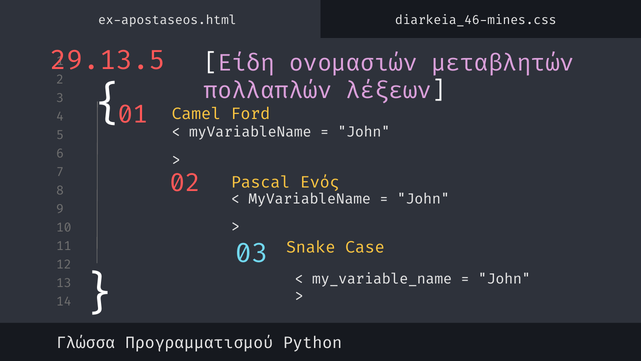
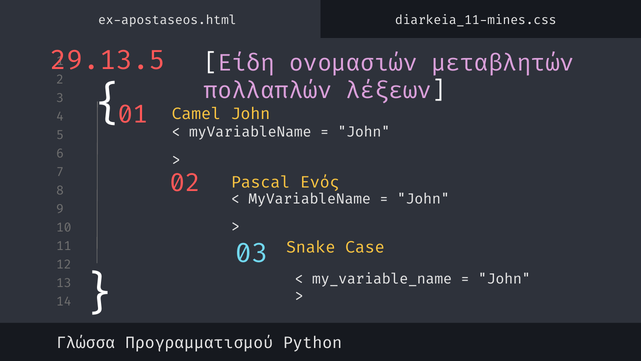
diarkeia_46-mines.css: diarkeia_46-mines.css -> diarkeia_11-mines.css
Camel Ford: Ford -> John
